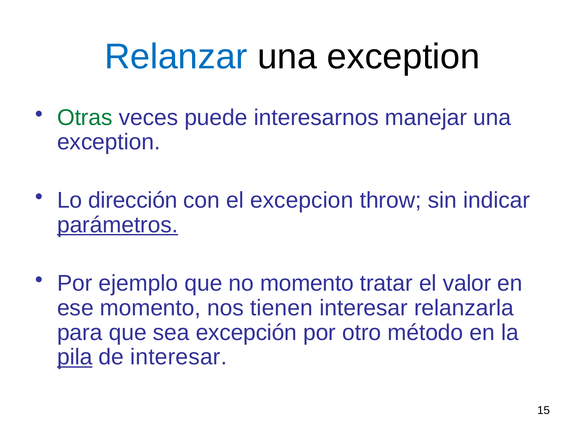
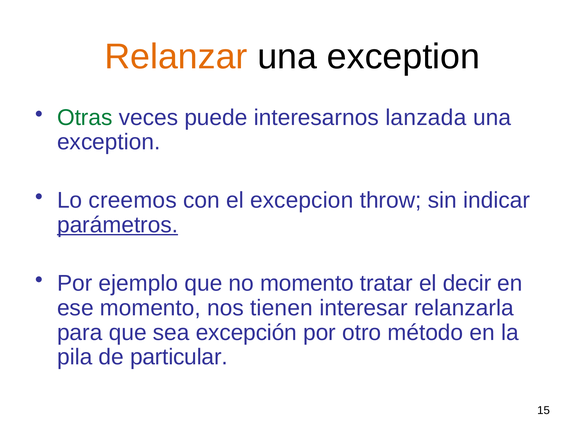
Relanzar colour: blue -> orange
manejar: manejar -> lanzada
dirección: dirección -> creemos
valor: valor -> decir
pila underline: present -> none
de interesar: interesar -> particular
